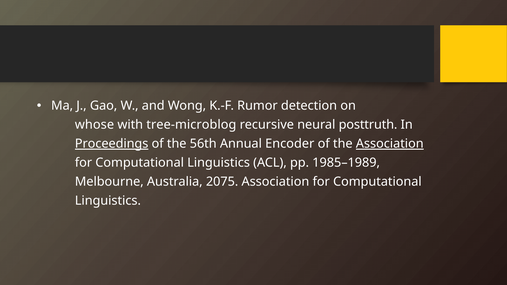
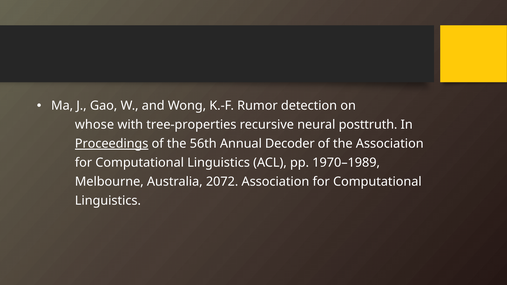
tree-microblog: tree-microblog -> tree-properties
Encoder: Encoder -> Decoder
Association at (390, 144) underline: present -> none
1985–1989: 1985–1989 -> 1970–1989
2075: 2075 -> 2072
